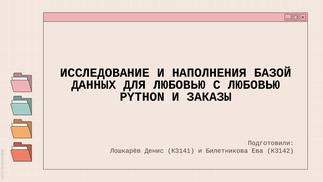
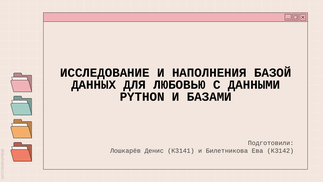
С ЛЮБОВЬЮ: ЛЮБОВЬЮ -> ДАННЫМИ
ЗАКАЗЫ: ЗАКАЗЫ -> БАЗАМИ
